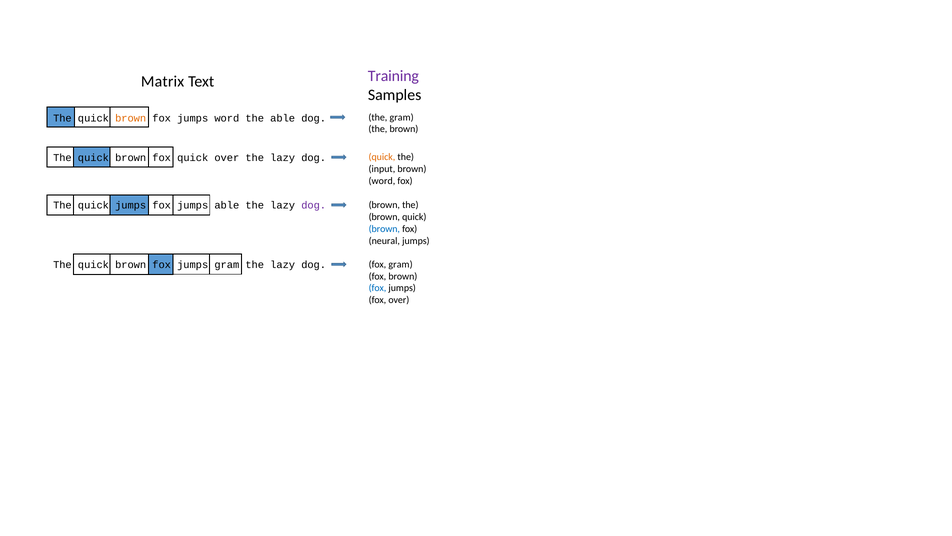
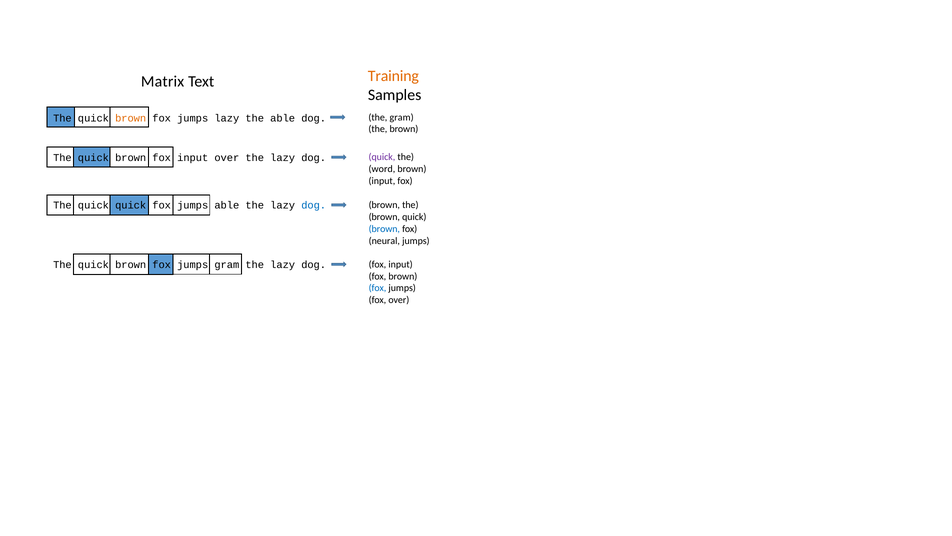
Training colour: purple -> orange
jumps word: word -> lazy
quick at (382, 157) colour: orange -> purple
brown fox quick: quick -> input
input: input -> word
word at (382, 181): word -> input
quick jumps: jumps -> quick
dog at (314, 205) colour: purple -> blue
dog fox gram: gram -> input
